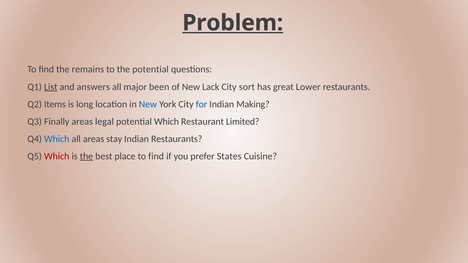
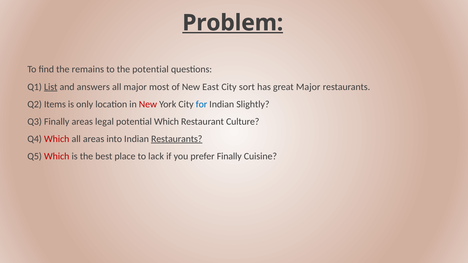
been: been -> most
Lack: Lack -> East
great Lower: Lower -> Major
long: long -> only
New at (148, 104) colour: blue -> red
Making: Making -> Slightly
Limited: Limited -> Culture
Which at (57, 139) colour: blue -> red
stay: stay -> into
Restaurants at (177, 139) underline: none -> present
the at (86, 156) underline: present -> none
place to find: find -> lack
prefer States: States -> Finally
